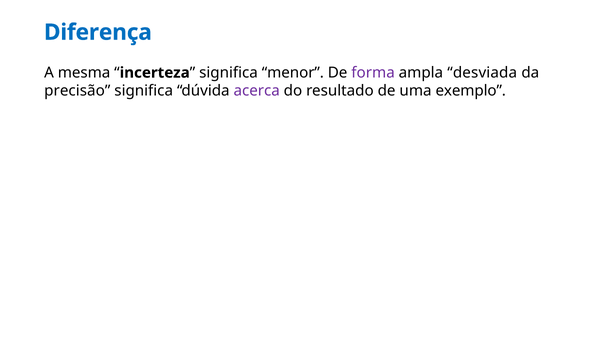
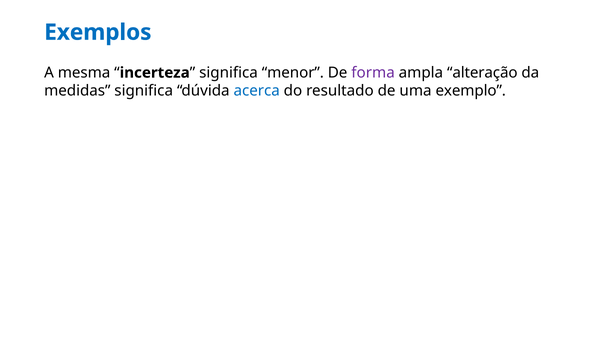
Diferença: Diferença -> Exemplos
desviada: desviada -> alteração
precisão: precisão -> medidas
acerca colour: purple -> blue
